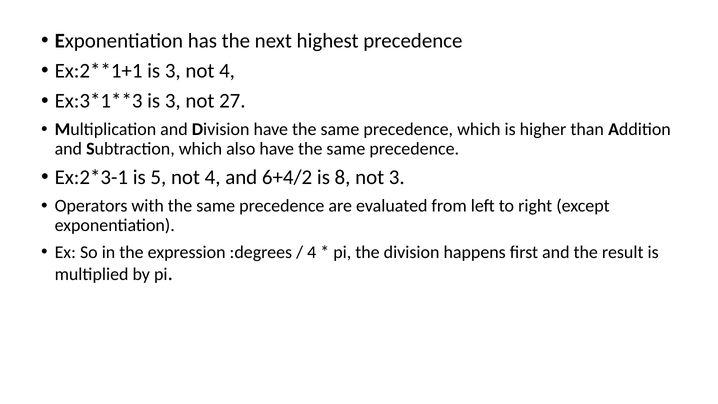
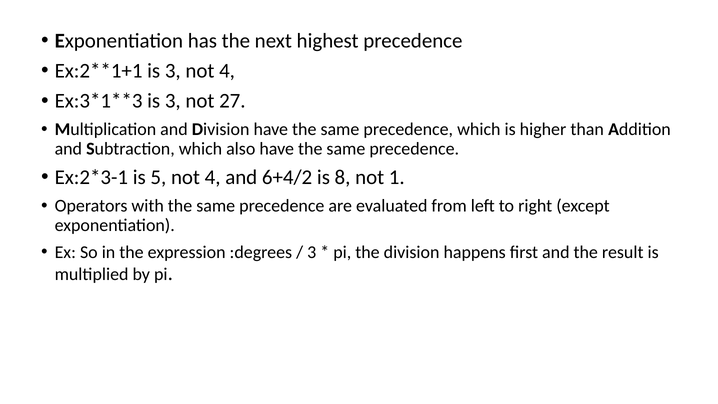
not 3: 3 -> 1
4 at (312, 252): 4 -> 3
